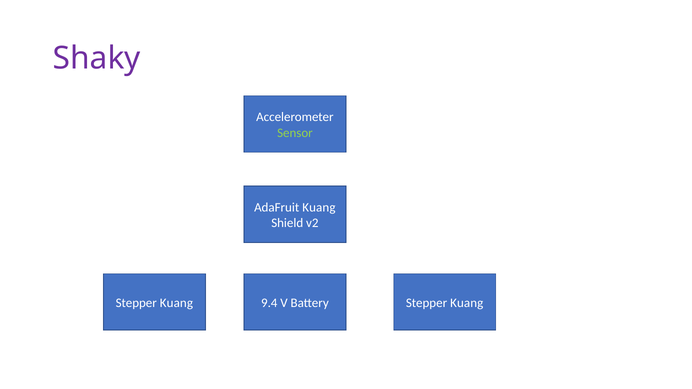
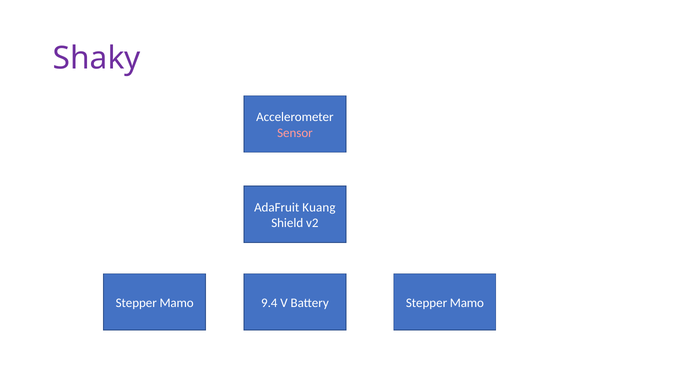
Sensor colour: light green -> pink
Kuang at (176, 303): Kuang -> Mamo
Kuang at (467, 303): Kuang -> Mamo
